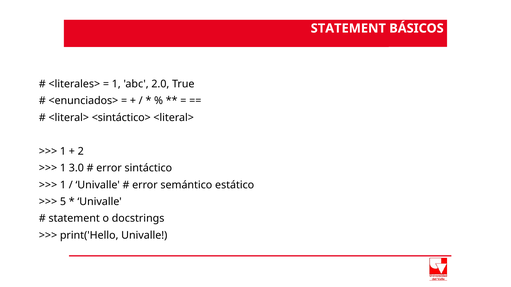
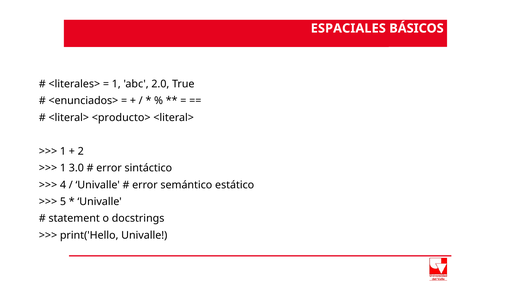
STATEMENT at (348, 28): STATEMENT -> ESPACIALES
<sintáctico>: <sintáctico> -> <producto>
1 at (63, 185): 1 -> 4
